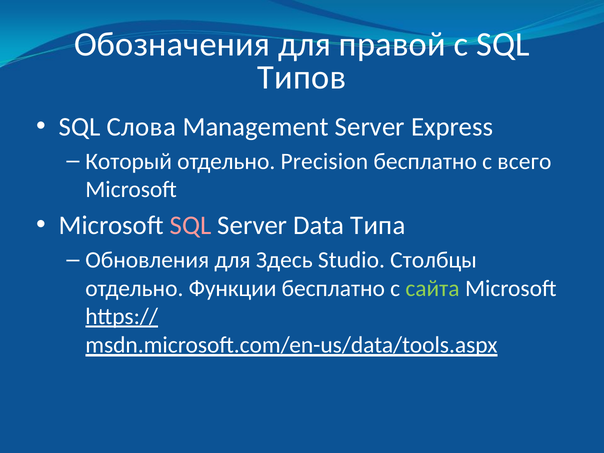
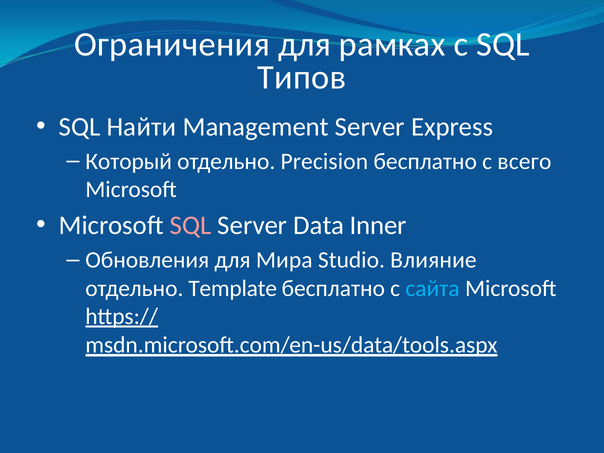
Обозначения: Обозначения -> Ограничения
правой: правой -> рамках
Слова: Слова -> Найти
Типа: Типа -> Inner
Здесь: Здесь -> Мира
Столбцы: Столбцы -> Влияние
Функции: Функции -> Template
сайта colour: light green -> light blue
